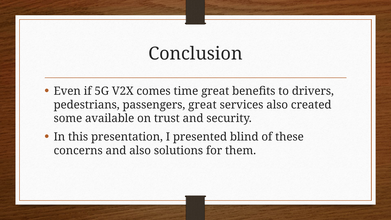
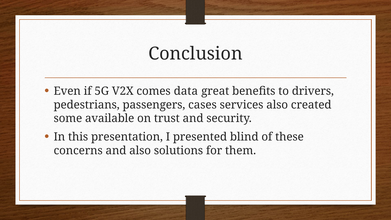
time: time -> data
passengers great: great -> cases
